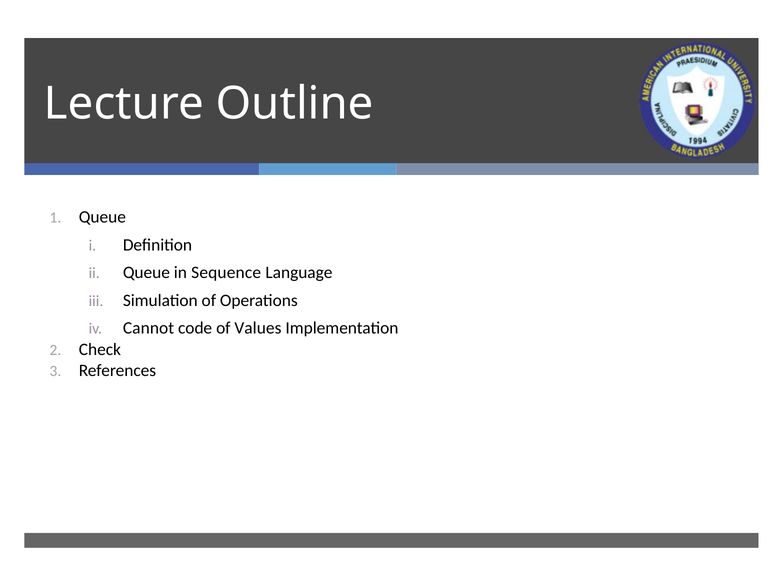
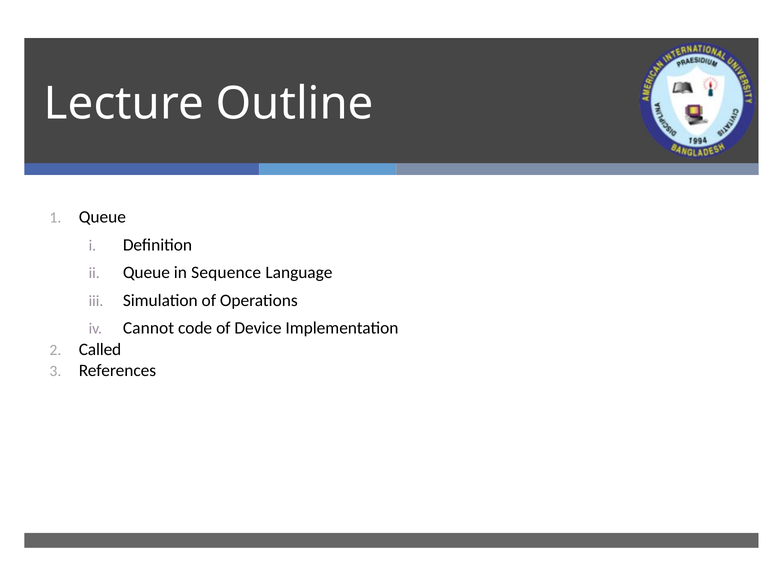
Values: Values -> Device
Check: Check -> Called
